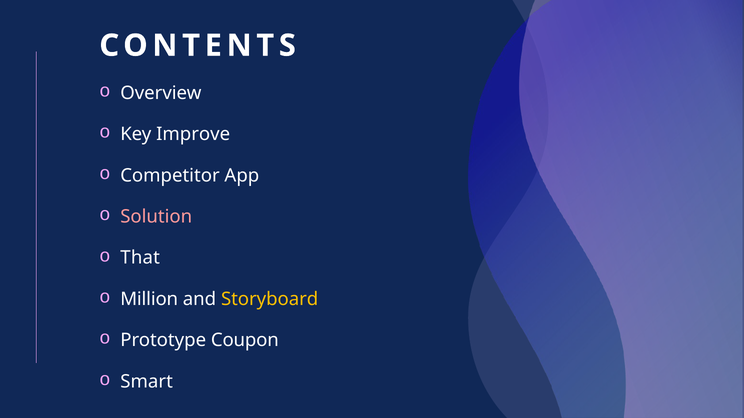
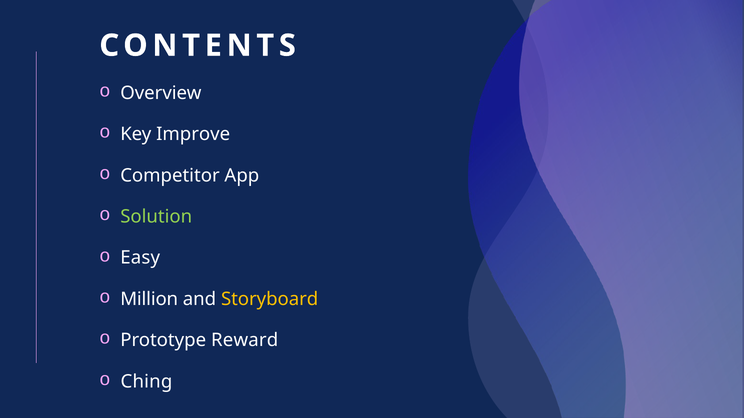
Solution colour: pink -> light green
That: That -> Easy
Coupon: Coupon -> Reward
Smart: Smart -> Ching
